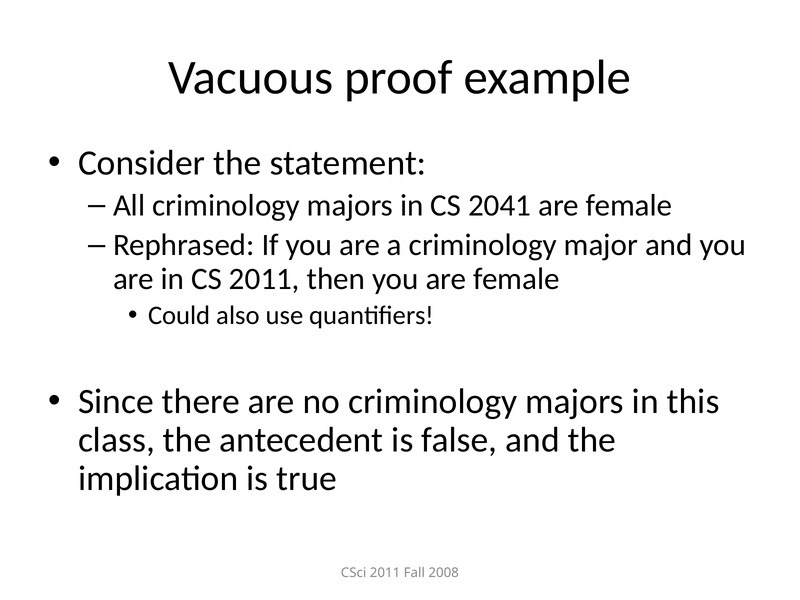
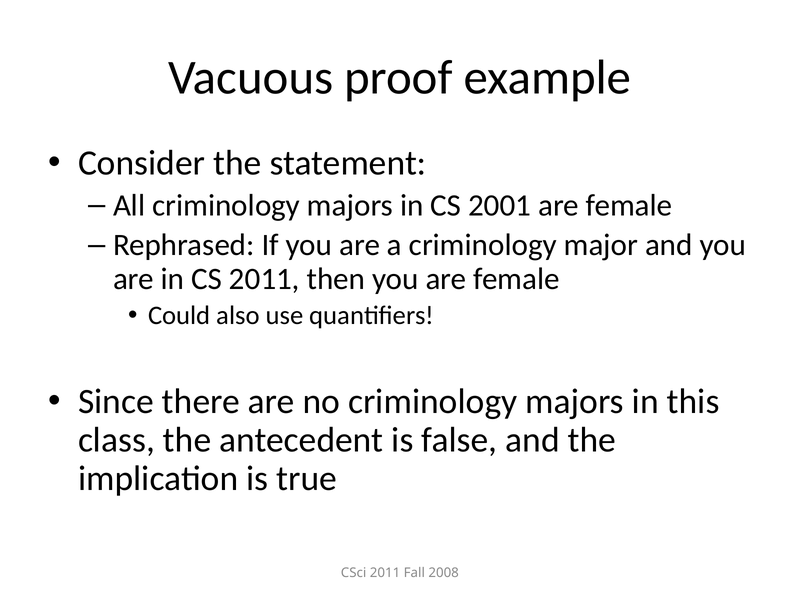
2041: 2041 -> 2001
